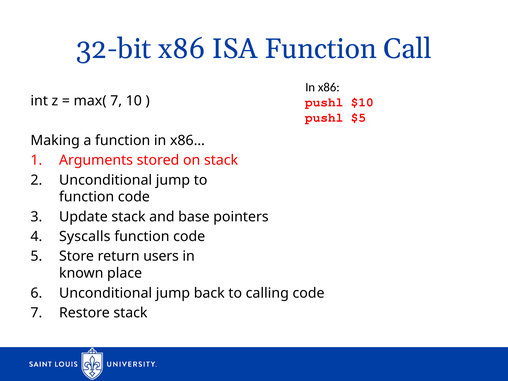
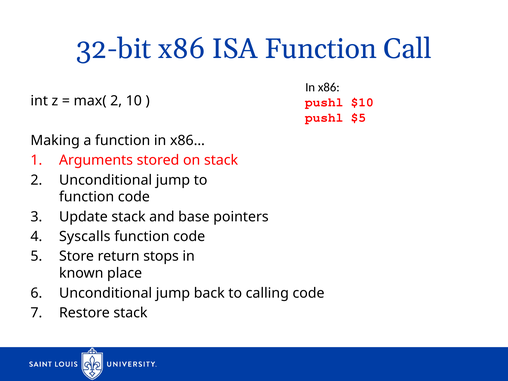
max( 7: 7 -> 2
users: users -> stops
